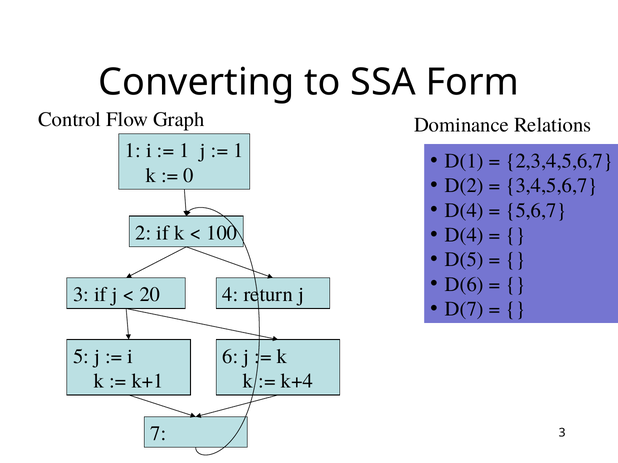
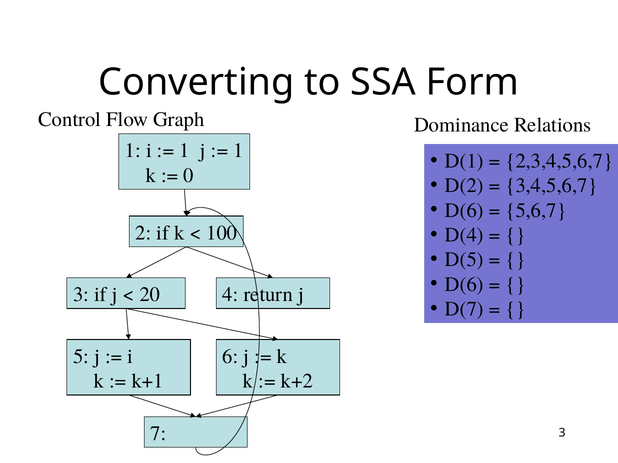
D(4 at (464, 210): D(4 -> D(6
k+4: k+4 -> k+2
